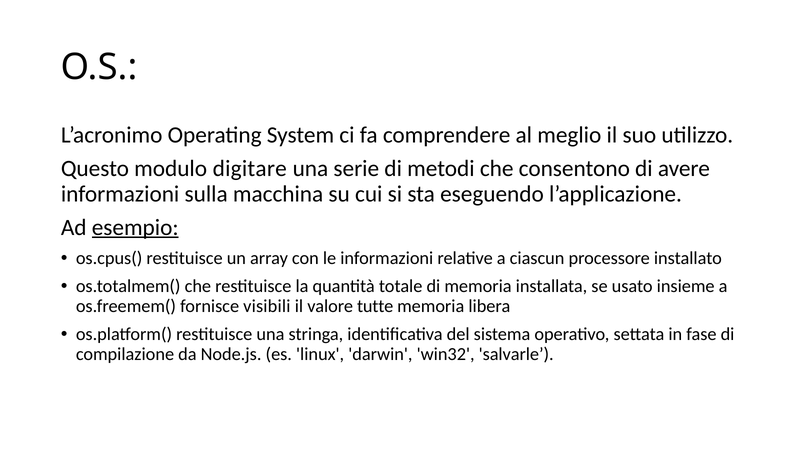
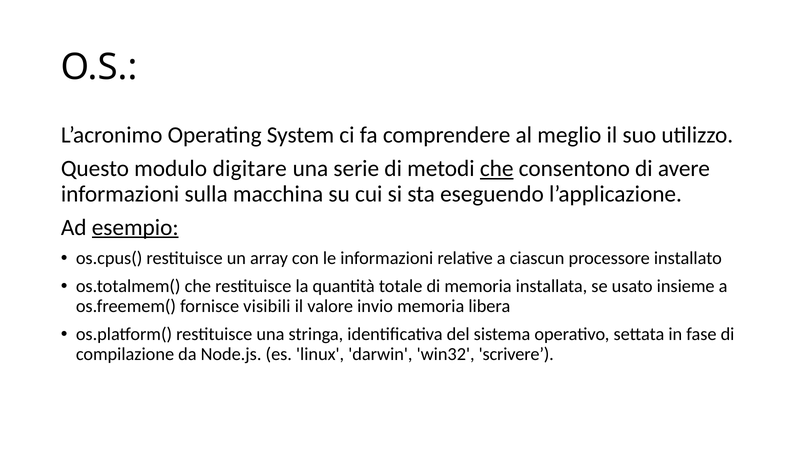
che at (497, 168) underline: none -> present
tutte: tutte -> invio
salvarle: salvarle -> scrivere
